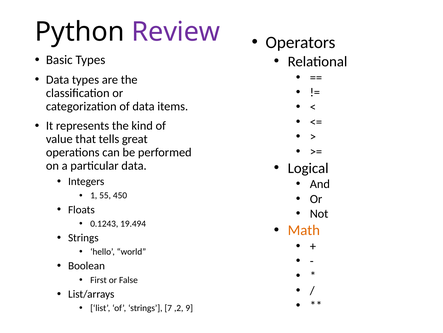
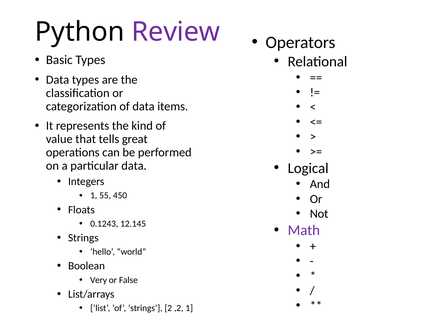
19.494: 19.494 -> 12.145
Math colour: orange -> purple
First: First -> Very
7: 7 -> 2
,2 9: 9 -> 1
